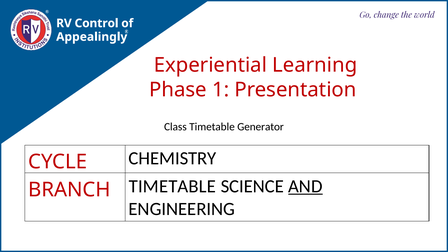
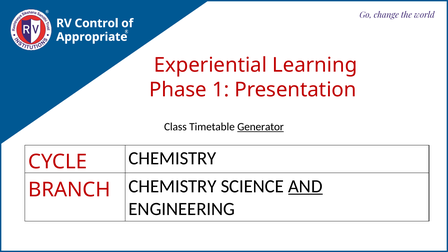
Appealingly: Appealingly -> Appropriate
Generator underline: none -> present
BRANCH TIMETABLE: TIMETABLE -> CHEMISTRY
